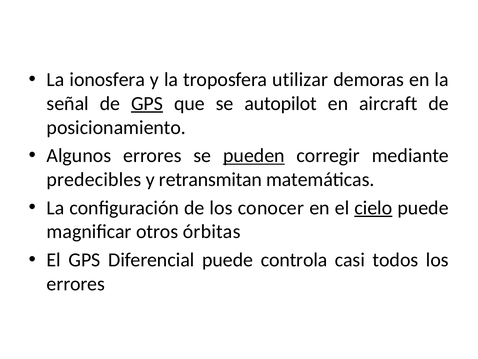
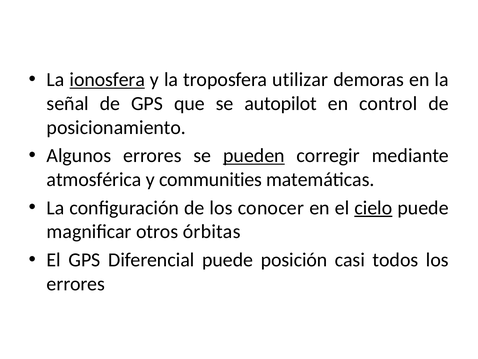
ionosfera underline: none -> present
GPS at (147, 103) underline: present -> none
aircraft: aircraft -> control
predecibles: predecibles -> atmosférica
retransmitan: retransmitan -> communities
controla: controla -> posición
